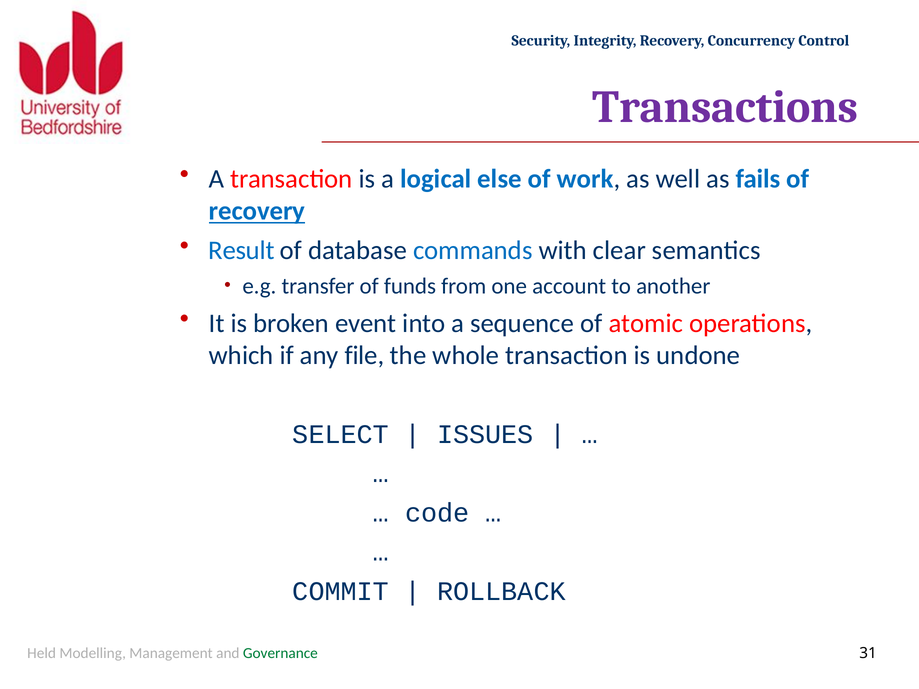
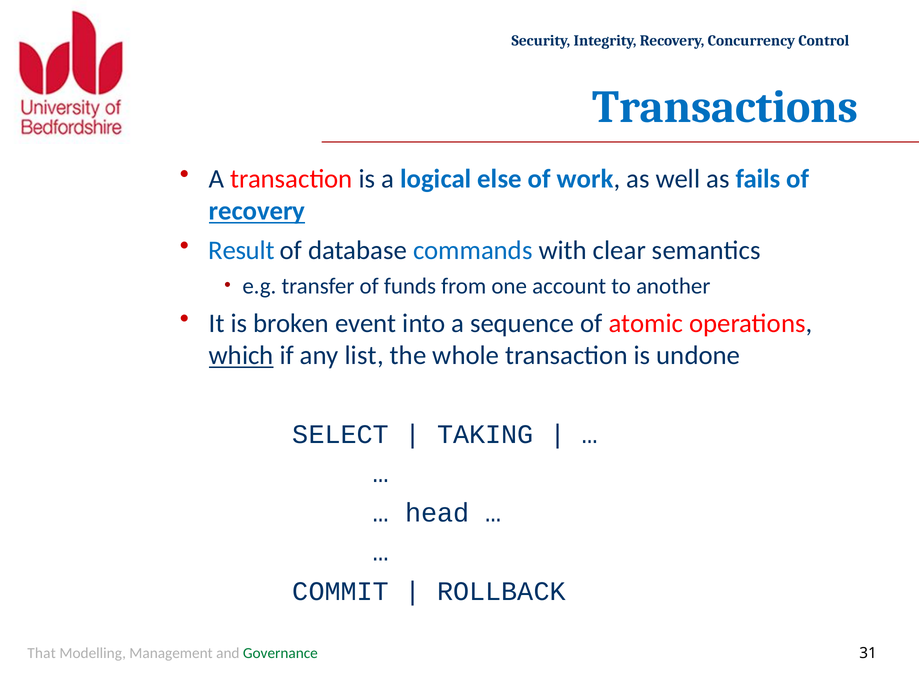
Transactions colour: purple -> blue
which underline: none -> present
file: file -> list
ISSUES: ISSUES -> TAKING
code: code -> head
Held: Held -> That
